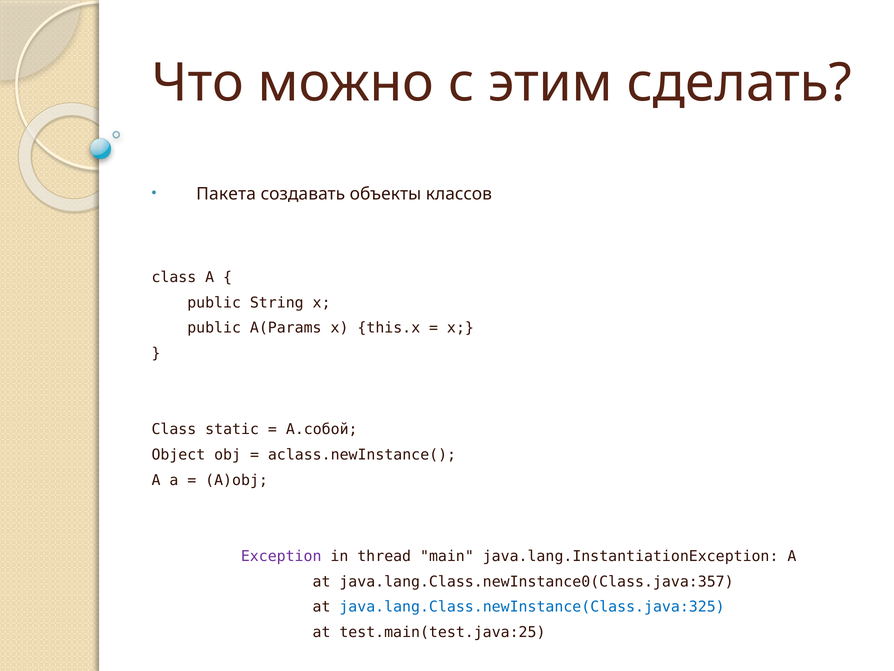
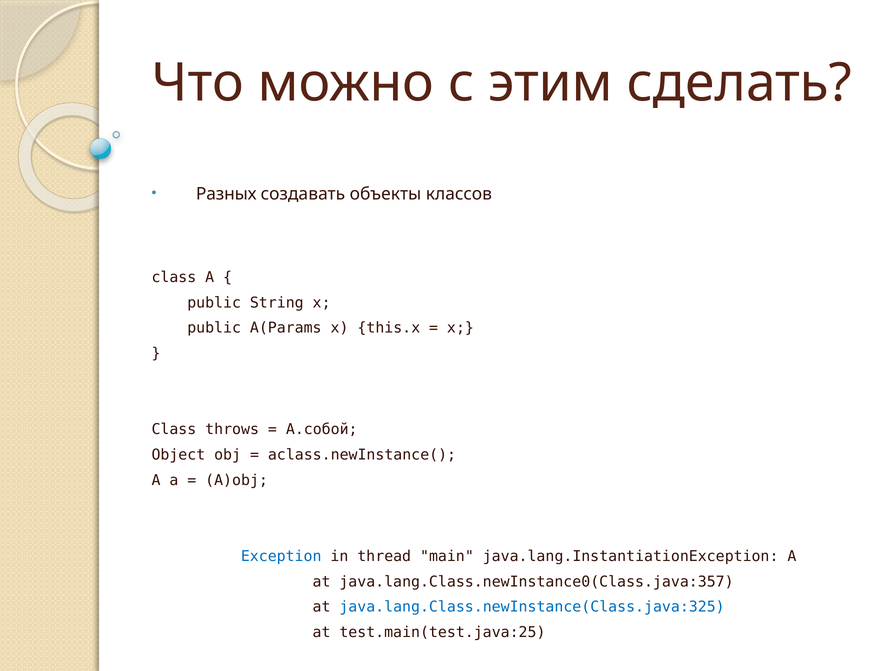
Пакета: Пакета -> Разных
static: static -> throws
Exception colour: purple -> blue
